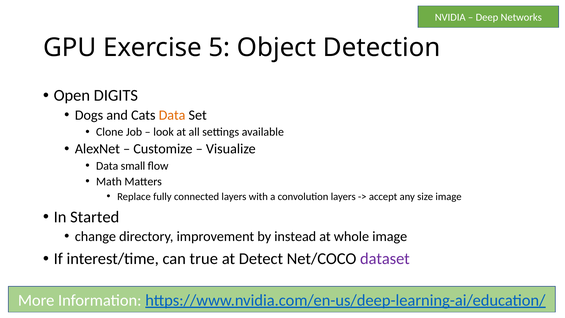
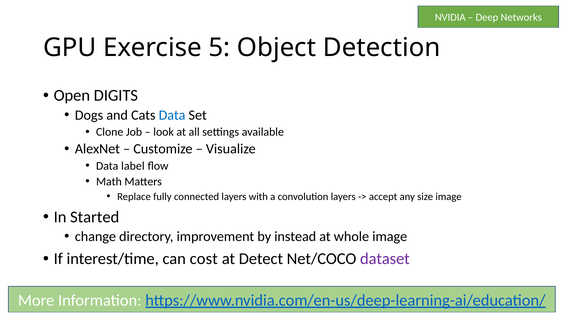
Data at (172, 115) colour: orange -> blue
small: small -> label
true: true -> cost
